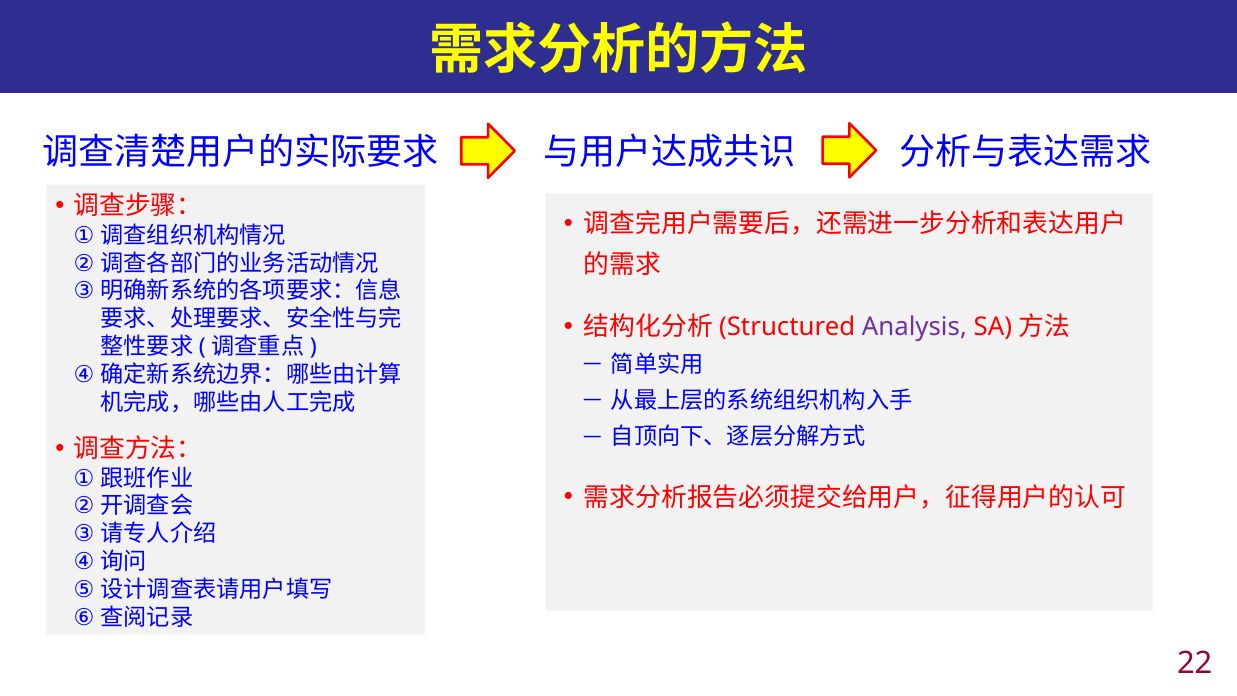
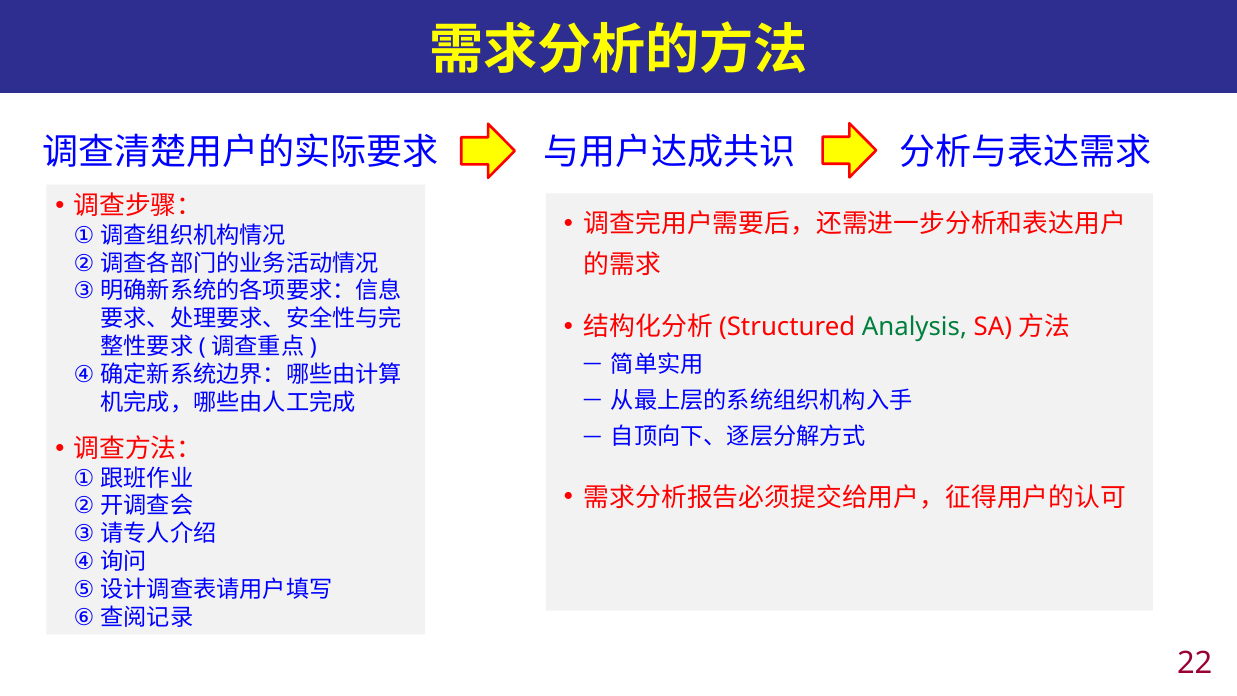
Analysis colour: purple -> green
